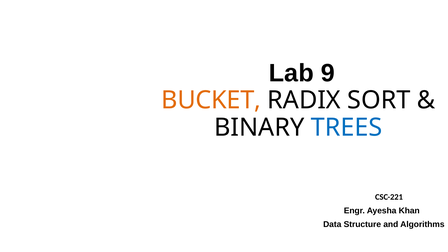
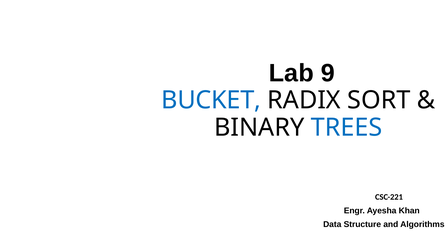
BUCKET colour: orange -> blue
